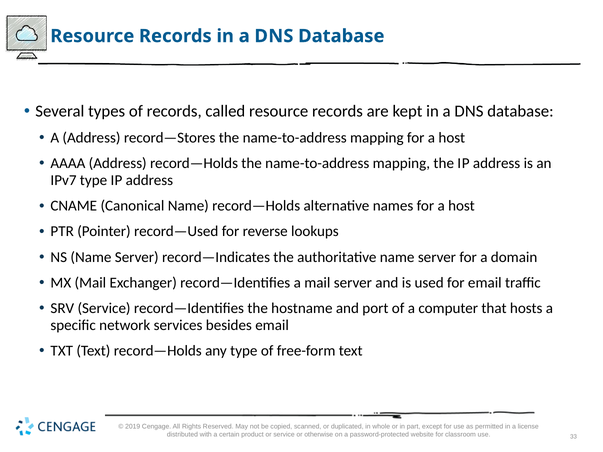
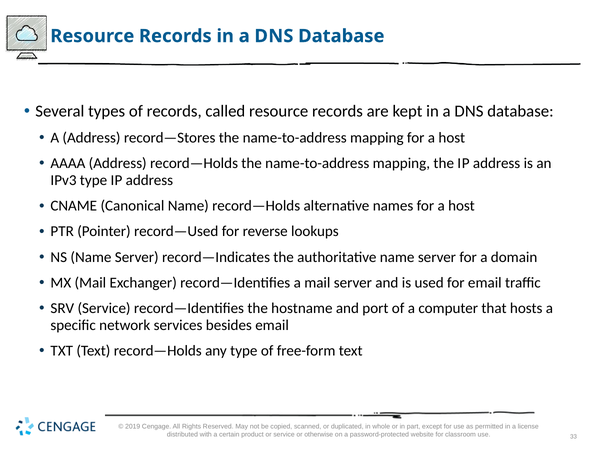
7: 7 -> 3
